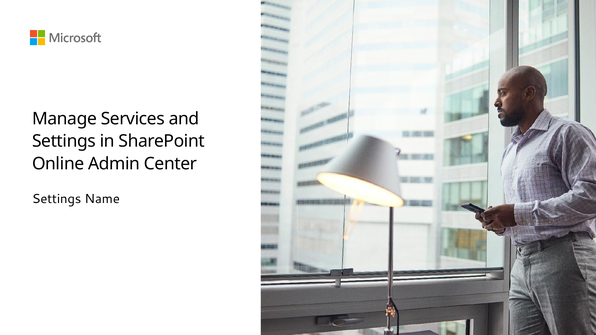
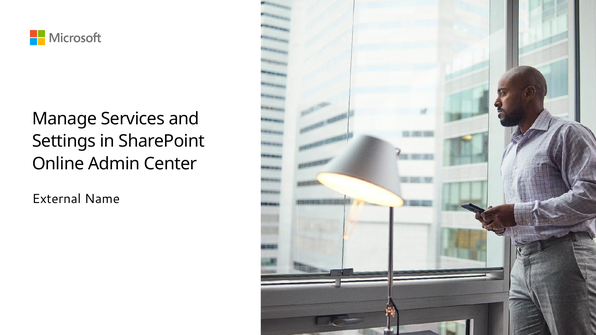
Settings at (57, 199): Settings -> External
